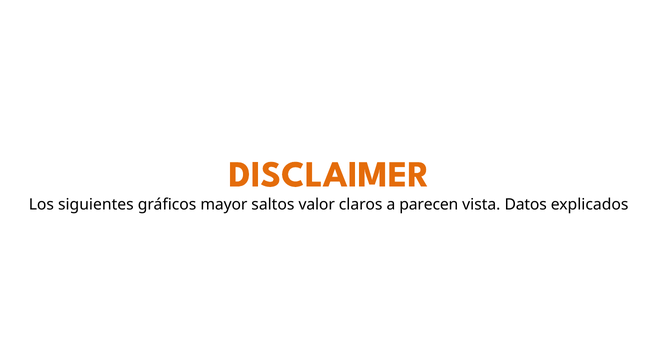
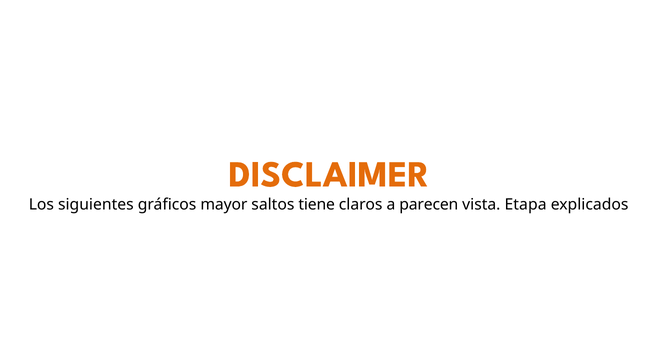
valor: valor -> tiene
Datos: Datos -> Etapa
